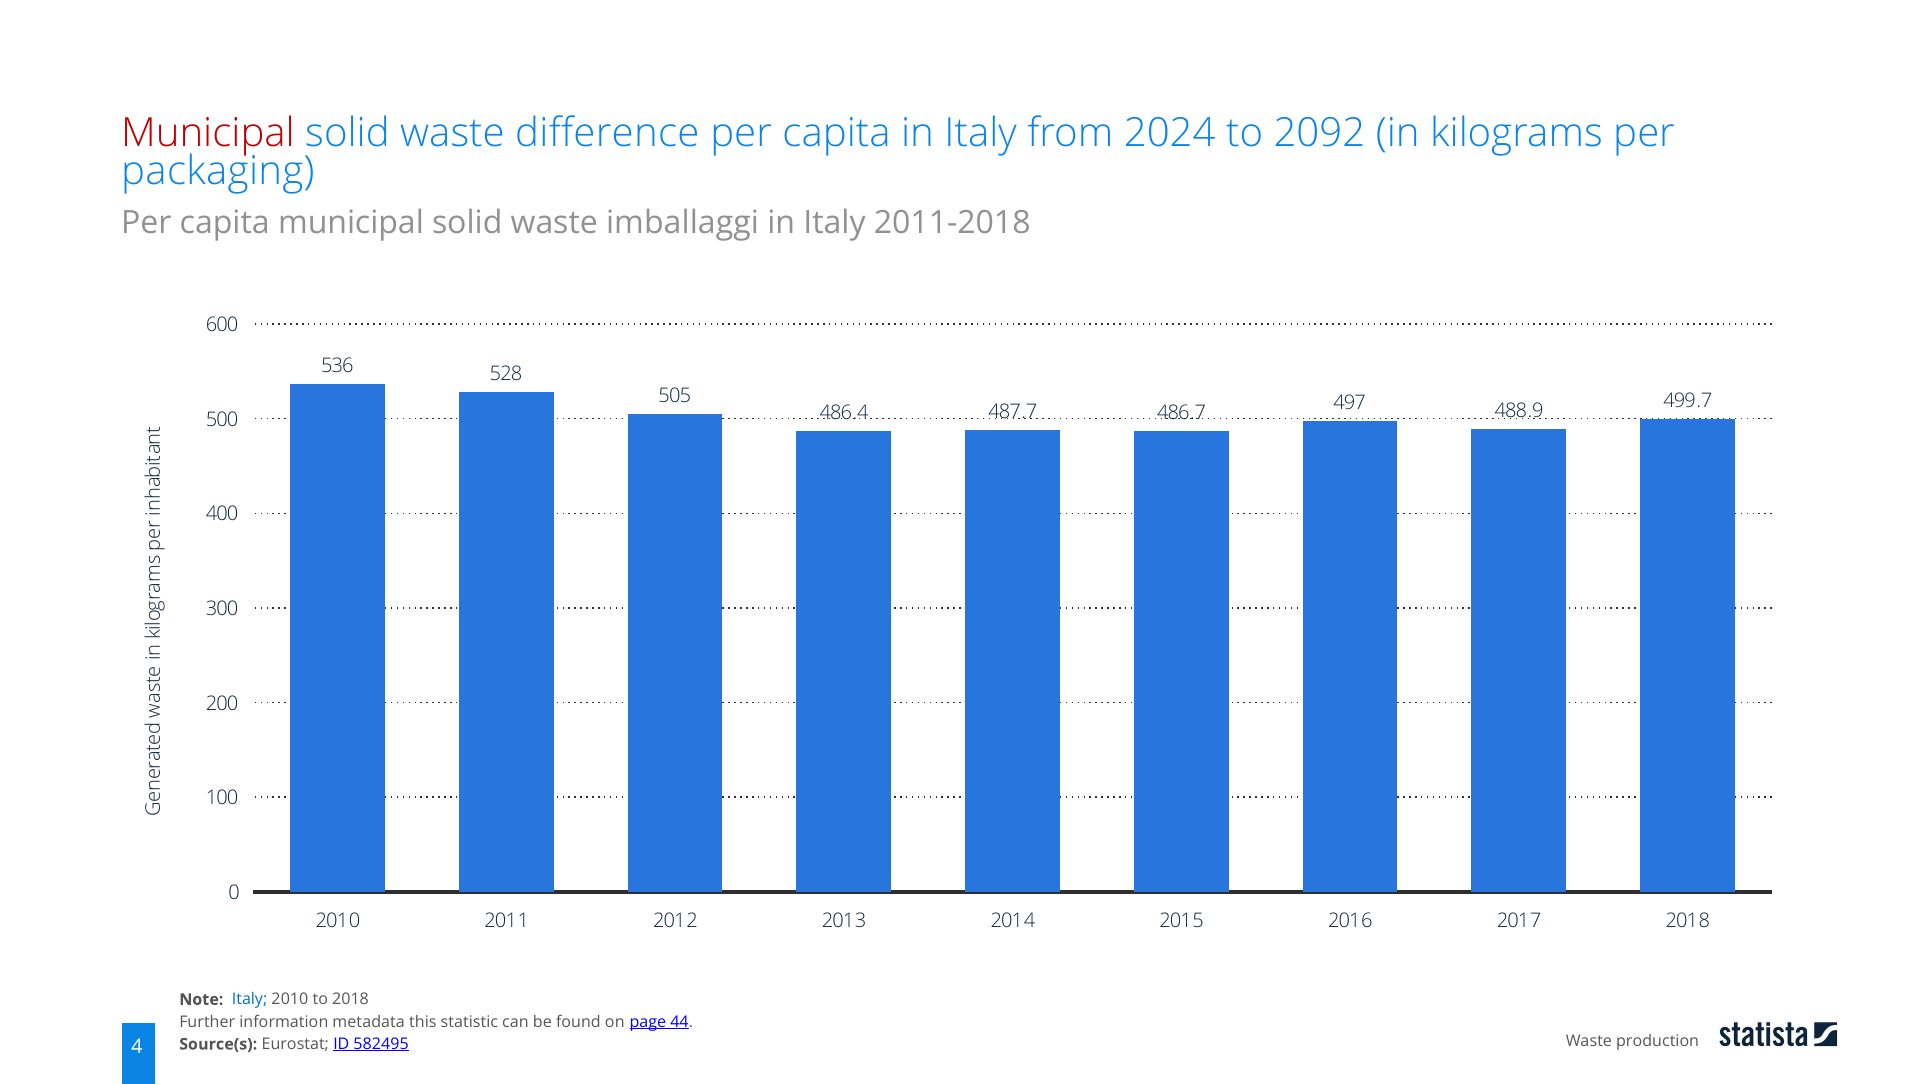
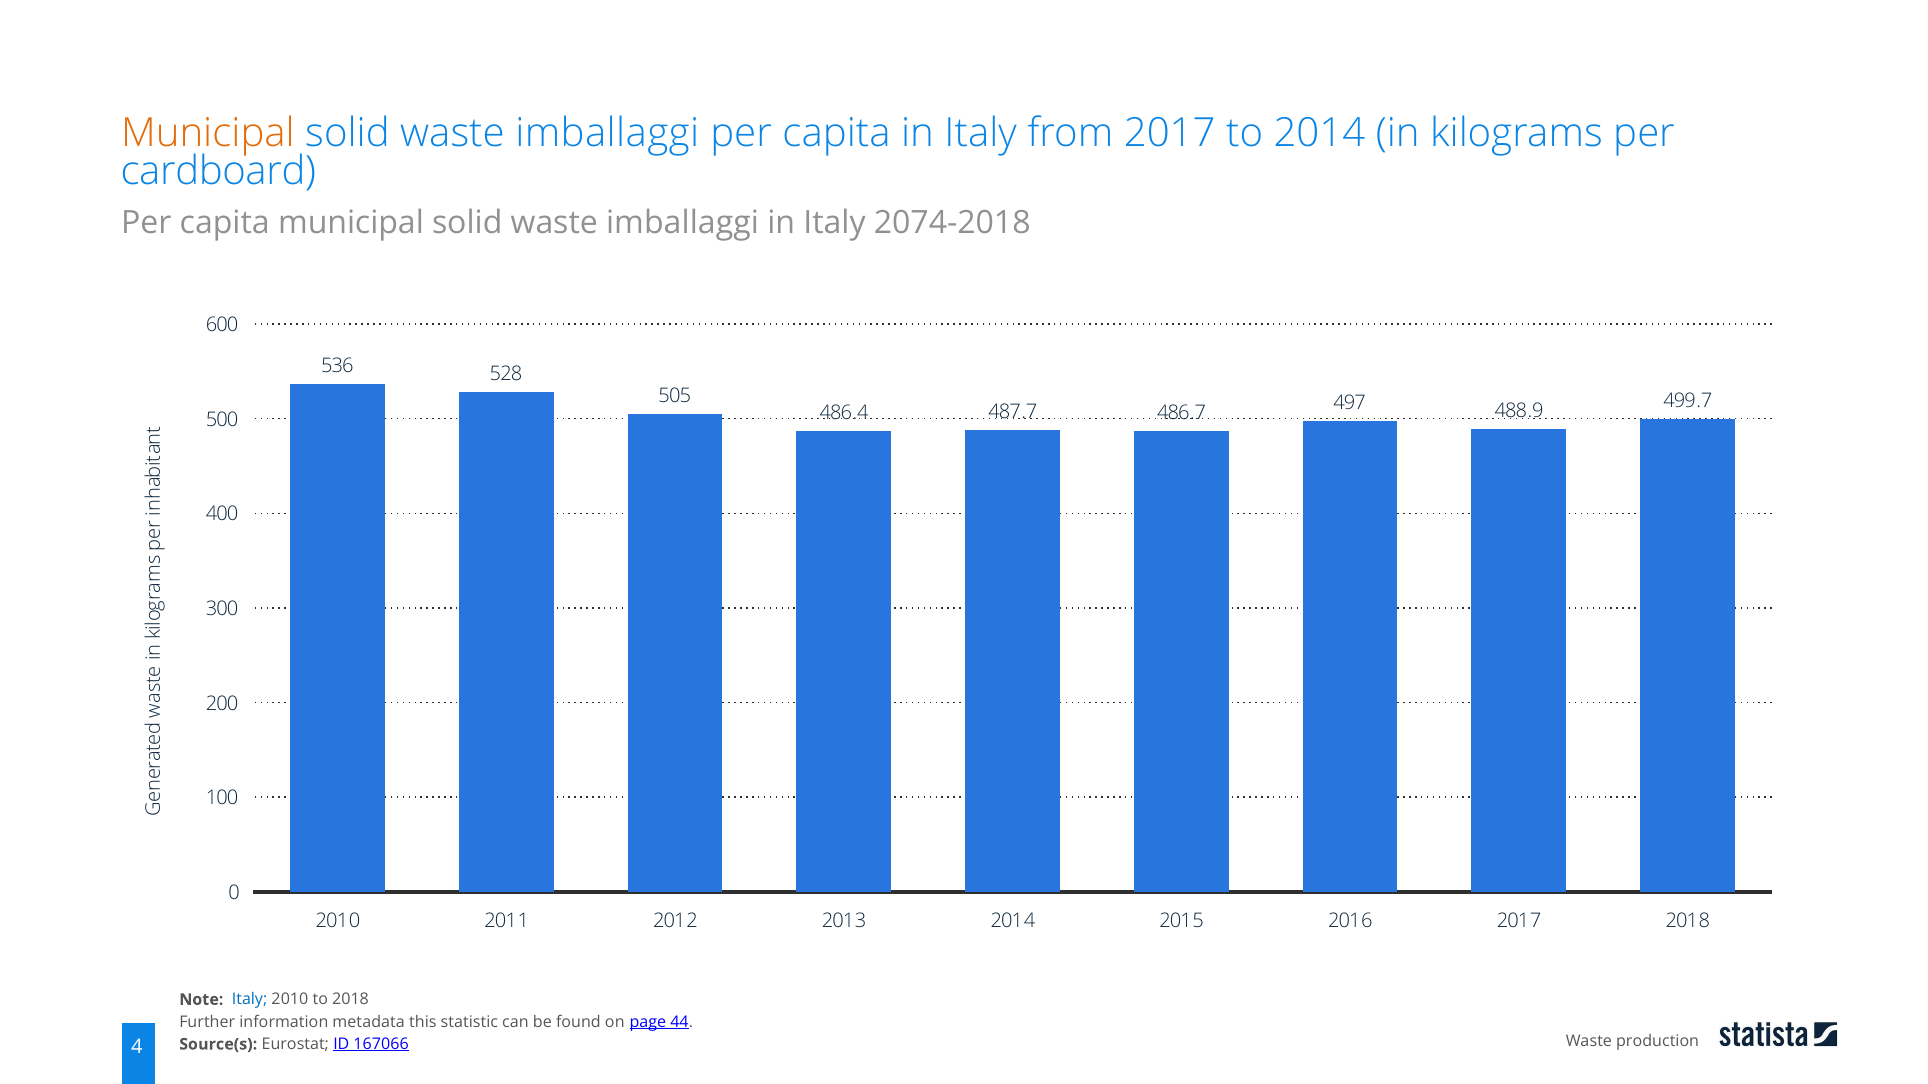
Municipal at (208, 133) colour: red -> orange
difference at (607, 133): difference -> imballaggi
from 2024: 2024 -> 2017
to 2092: 2092 -> 2014
packaging: packaging -> cardboard
2011-2018: 2011-2018 -> 2074-2018
582495: 582495 -> 167066
